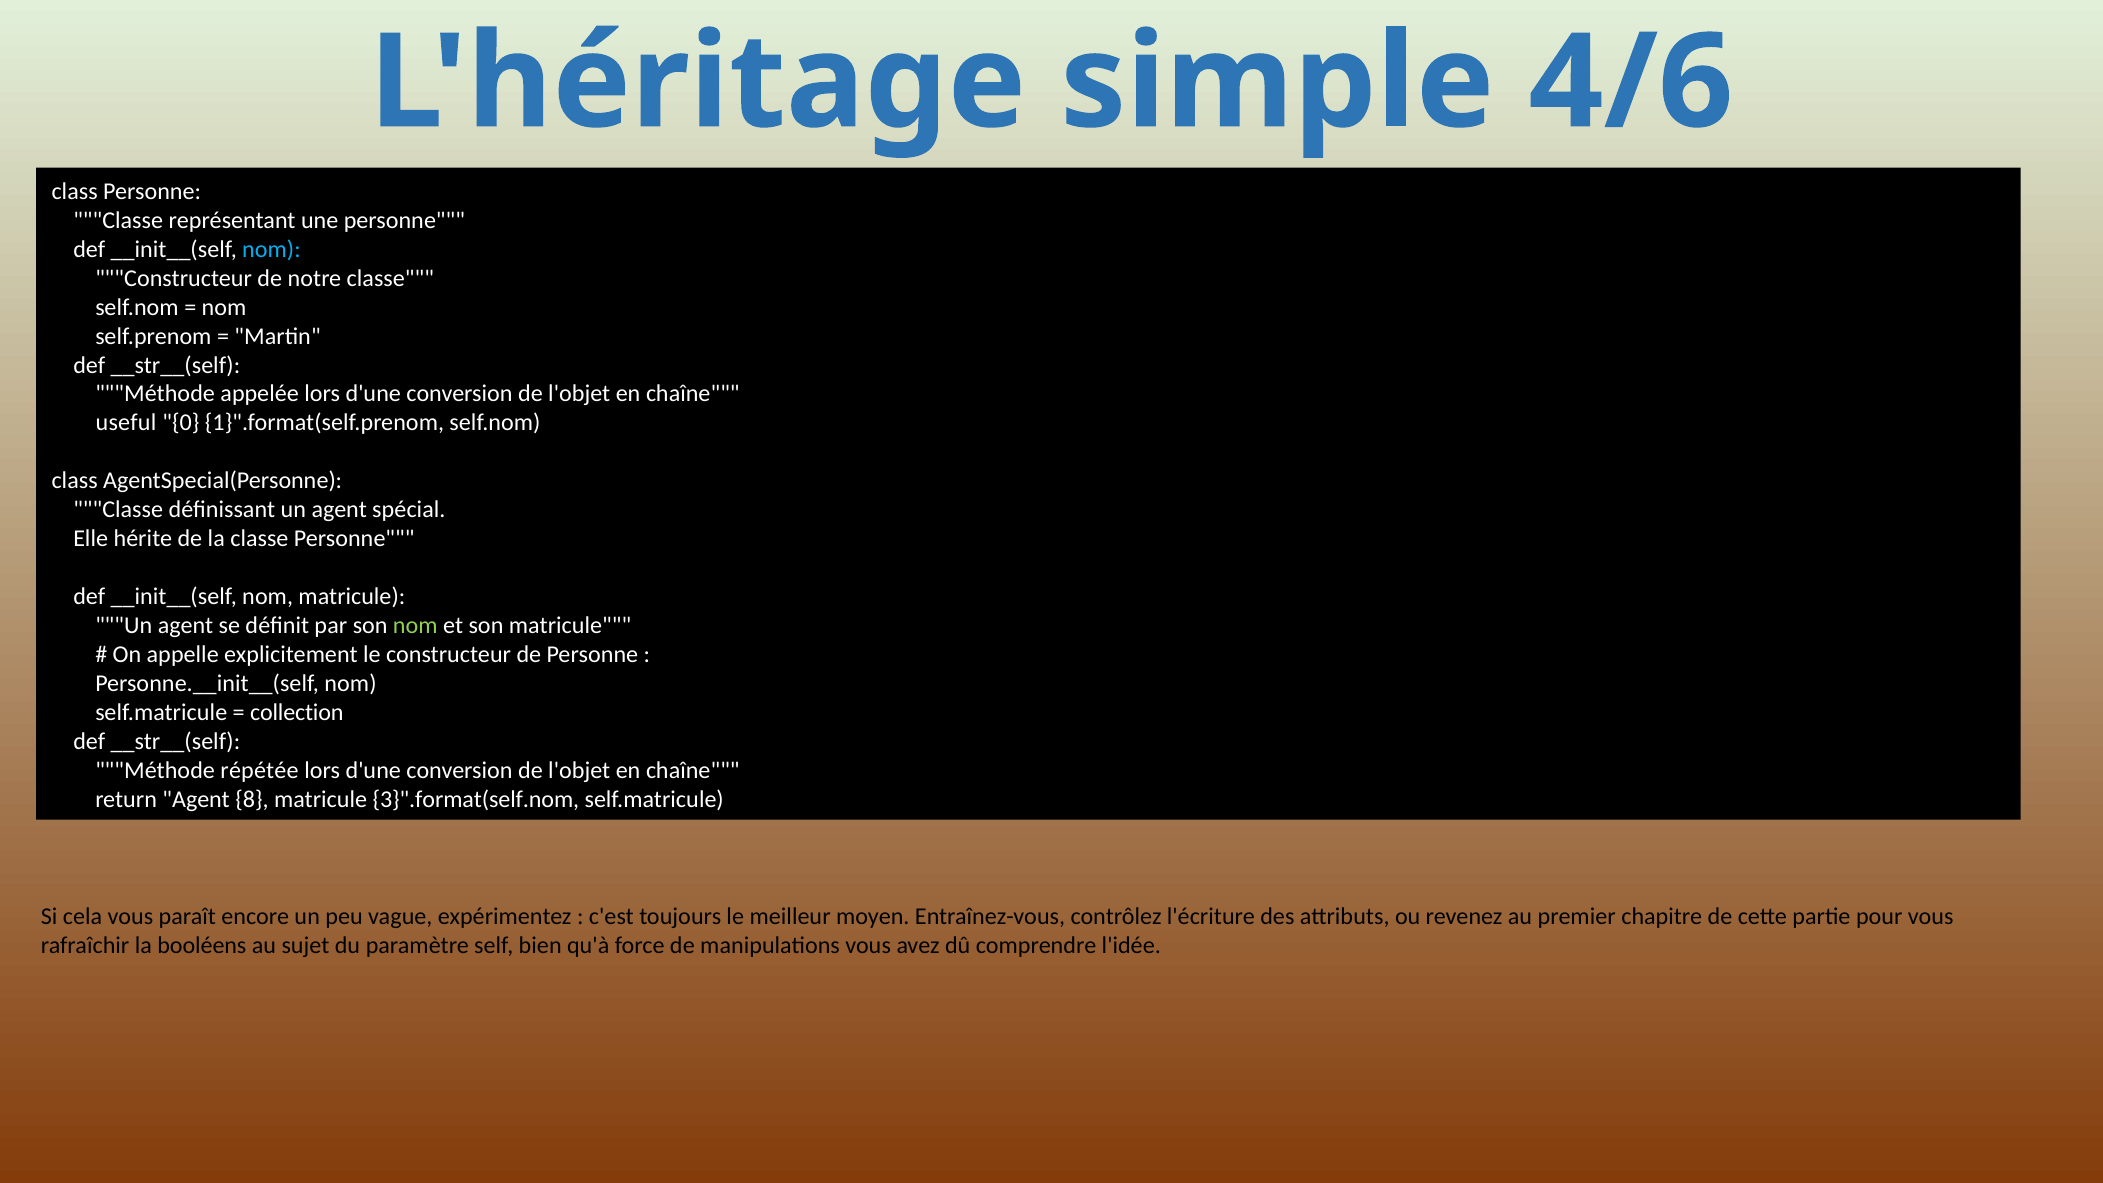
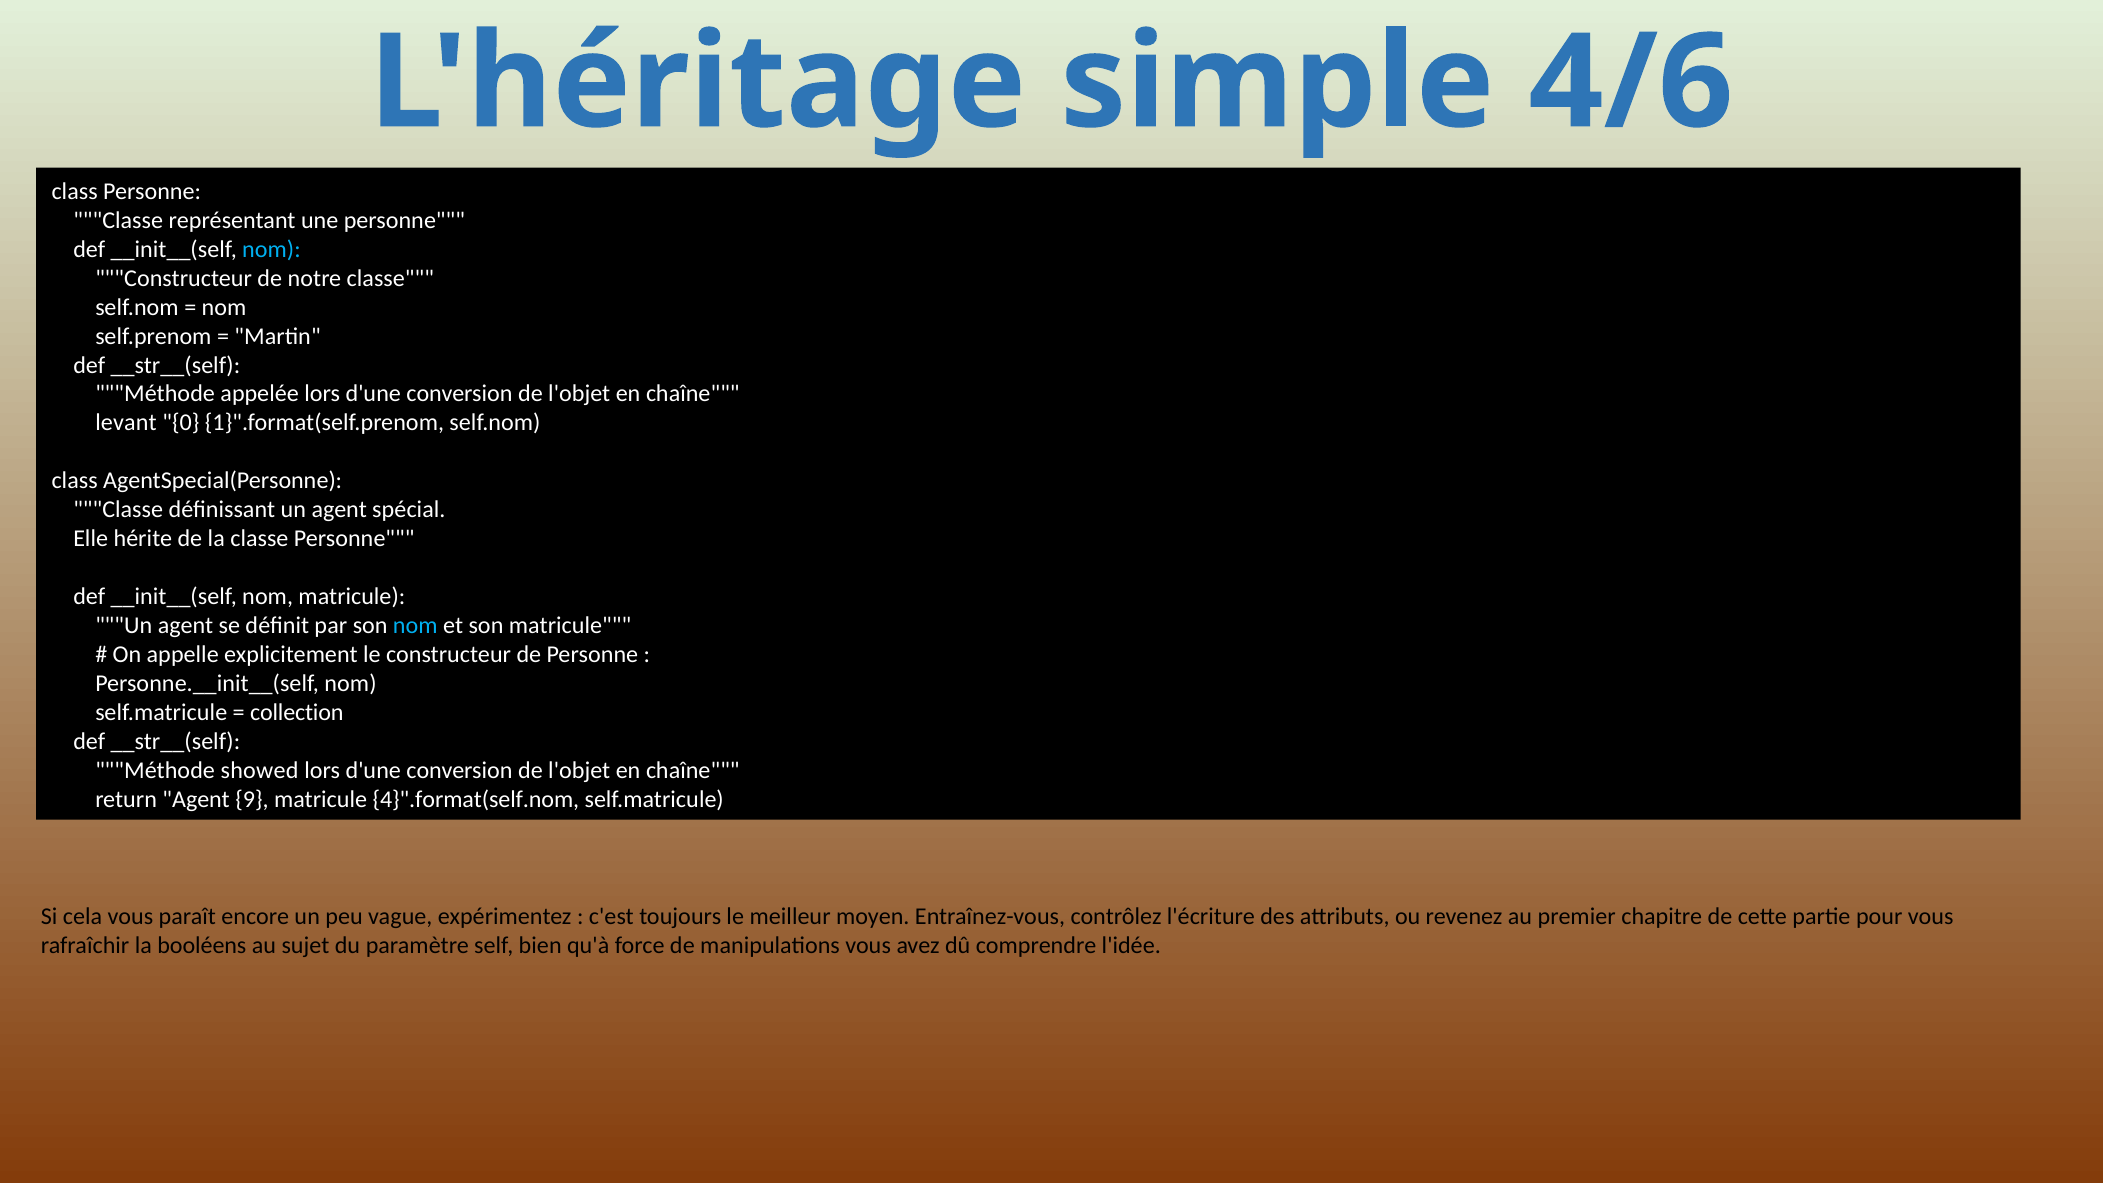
useful: useful -> levant
nom at (415, 625) colour: light green -> light blue
répétée: répétée -> showed
8: 8 -> 9
3}".format(self.nom: 3}".format(self.nom -> 4}".format(self.nom
